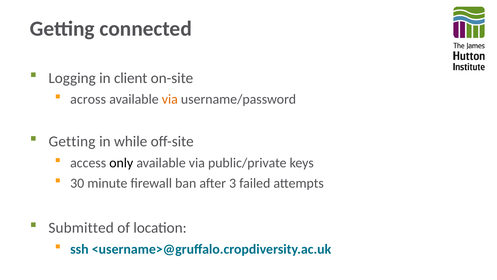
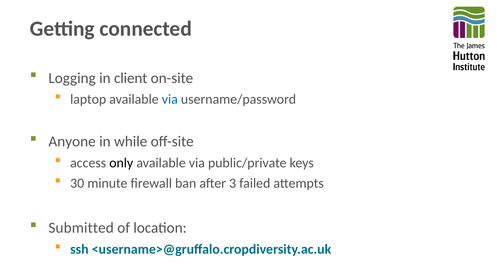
across: across -> laptop
via at (170, 99) colour: orange -> blue
Getting at (72, 141): Getting -> Anyone
